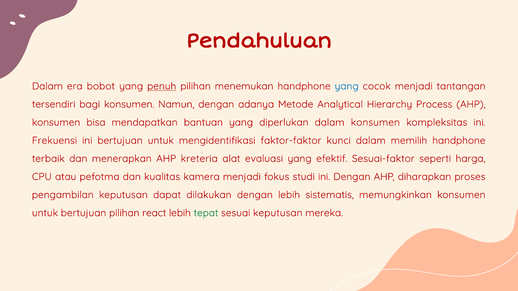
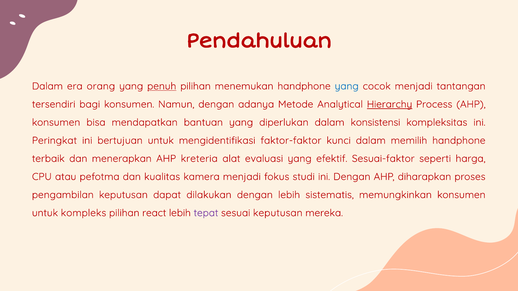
bobot: bobot -> orang
Hierarchy underline: none -> present
dalam konsumen: konsumen -> konsistensi
Frekuensi: Frekuensi -> Peringkat
untuk bertujuan: bertujuan -> kompleks
tepat colour: green -> purple
